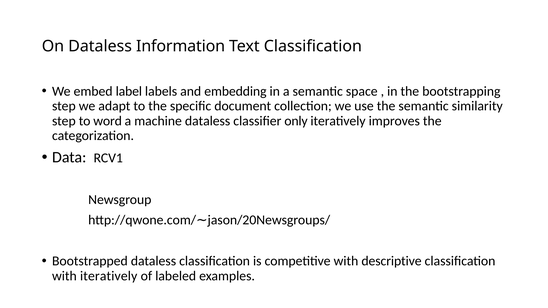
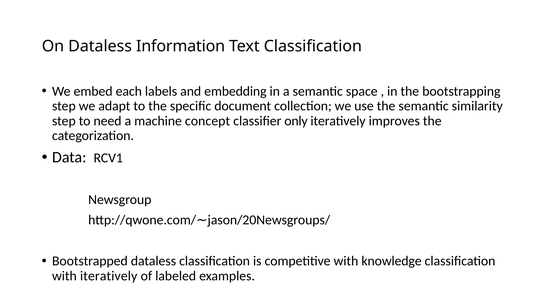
label: label -> each
word: word -> need
machine dataless: dataless -> concept
descriptive: descriptive -> knowledge
